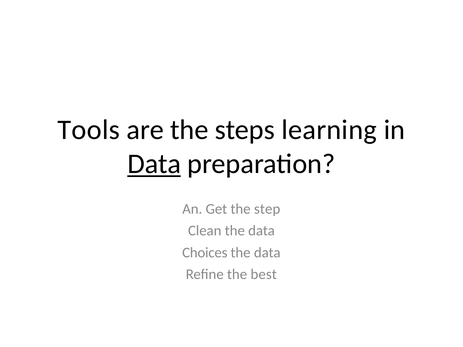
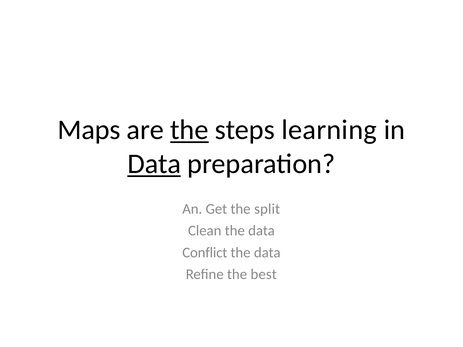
Tools: Tools -> Maps
the at (189, 130) underline: none -> present
step: step -> split
Choices: Choices -> Conflict
